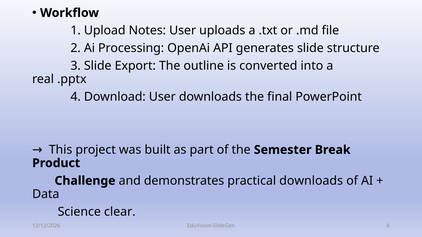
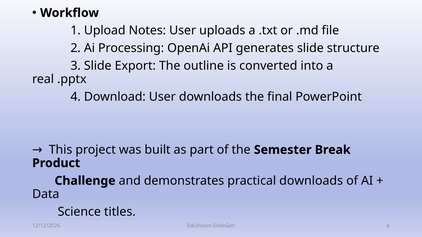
clear: clear -> titles
